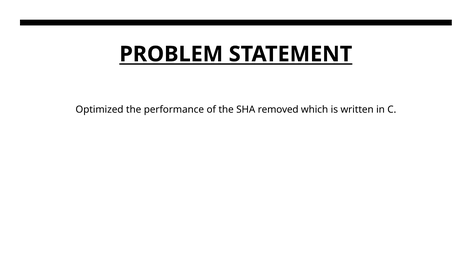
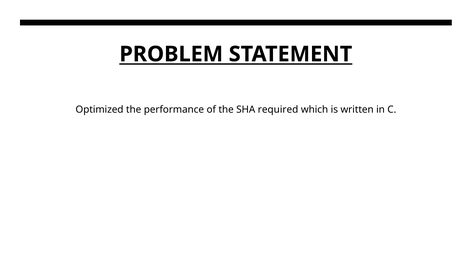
removed: removed -> required
